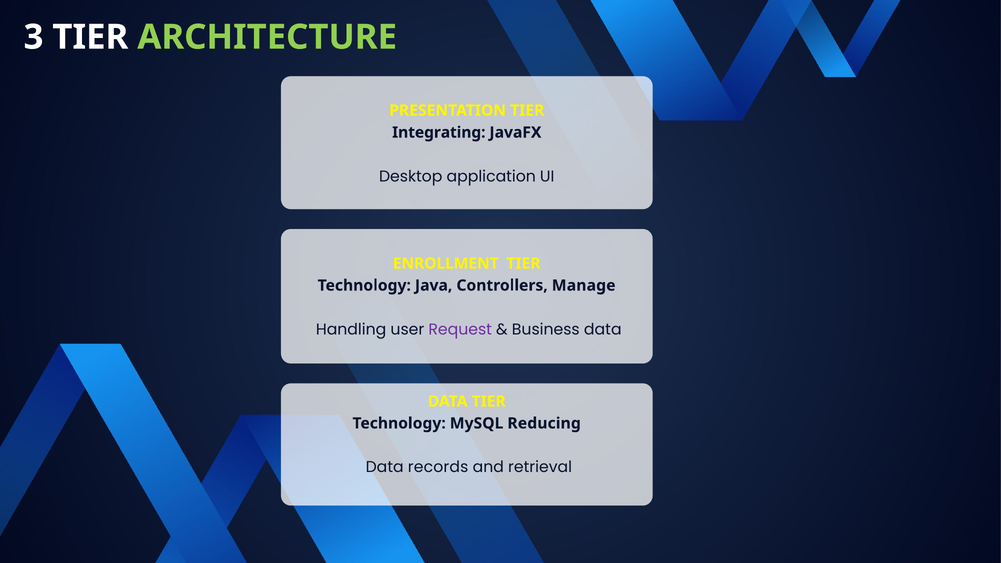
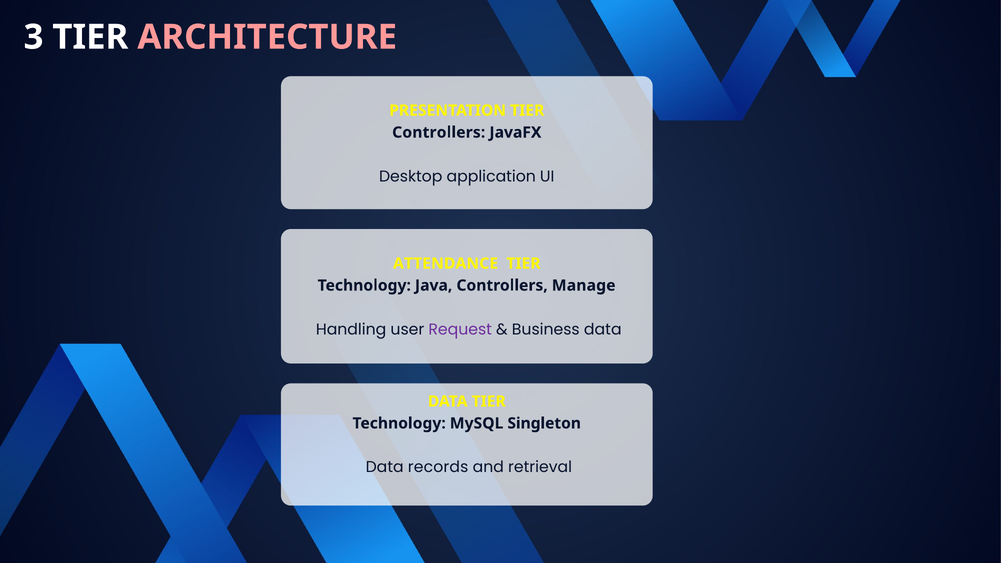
ARCHITECTURE colour: light green -> pink
Integrating at (439, 132): Integrating -> Controllers
ENROLLMENT: ENROLLMENT -> ATTENDANCE
Reducing: Reducing -> Singleton
